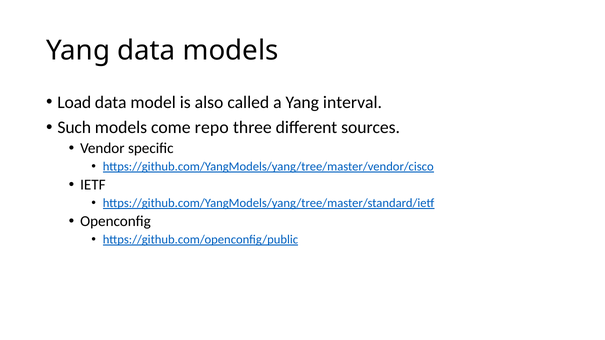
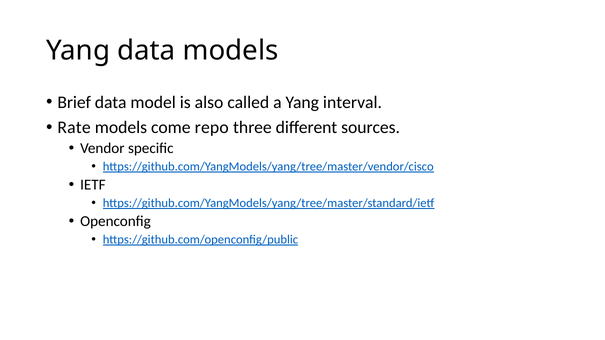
Load: Load -> Brief
Such: Such -> Rate
